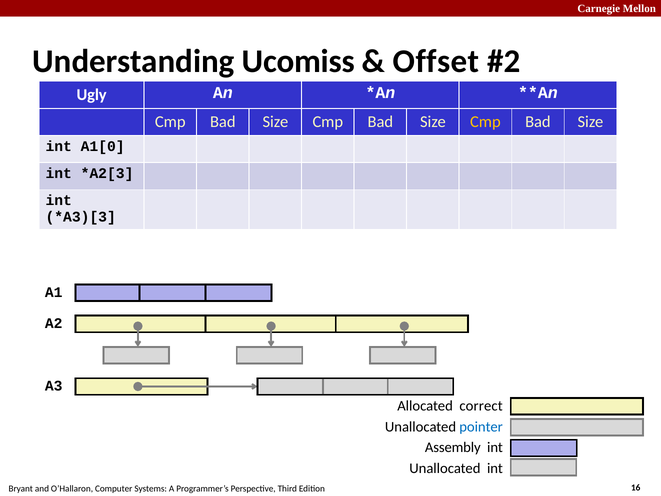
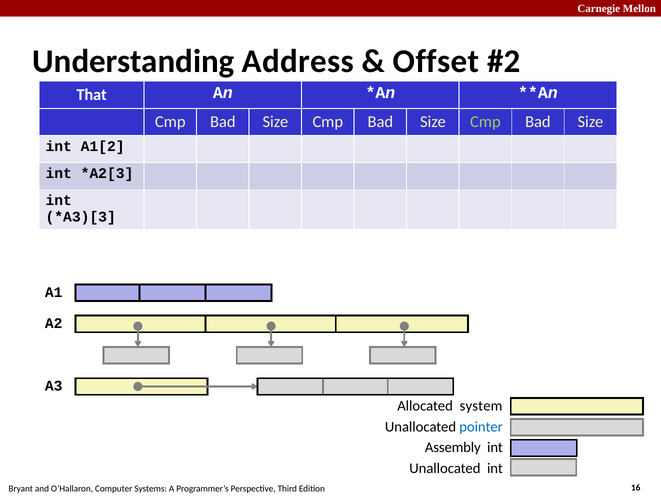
Ucomiss: Ucomiss -> Address
Ugly: Ugly -> That
Cmp at (485, 122) colour: yellow -> light green
A1[0: A1[0 -> A1[2
correct: correct -> system
